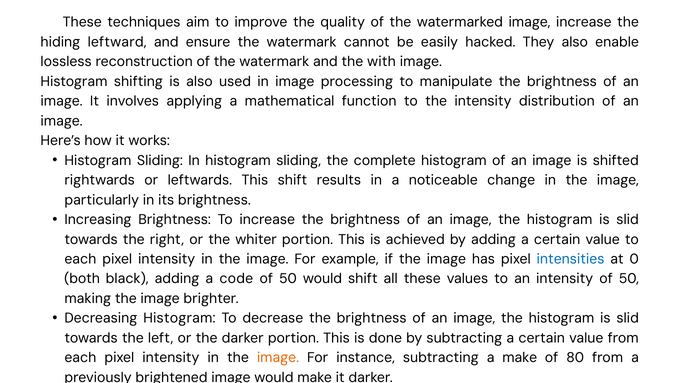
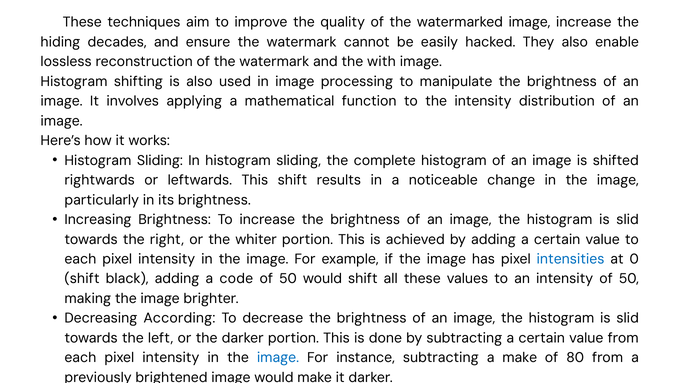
leftward: leftward -> decades
both at (82, 278): both -> shift
Decreasing Histogram: Histogram -> According
image at (278, 357) colour: orange -> blue
